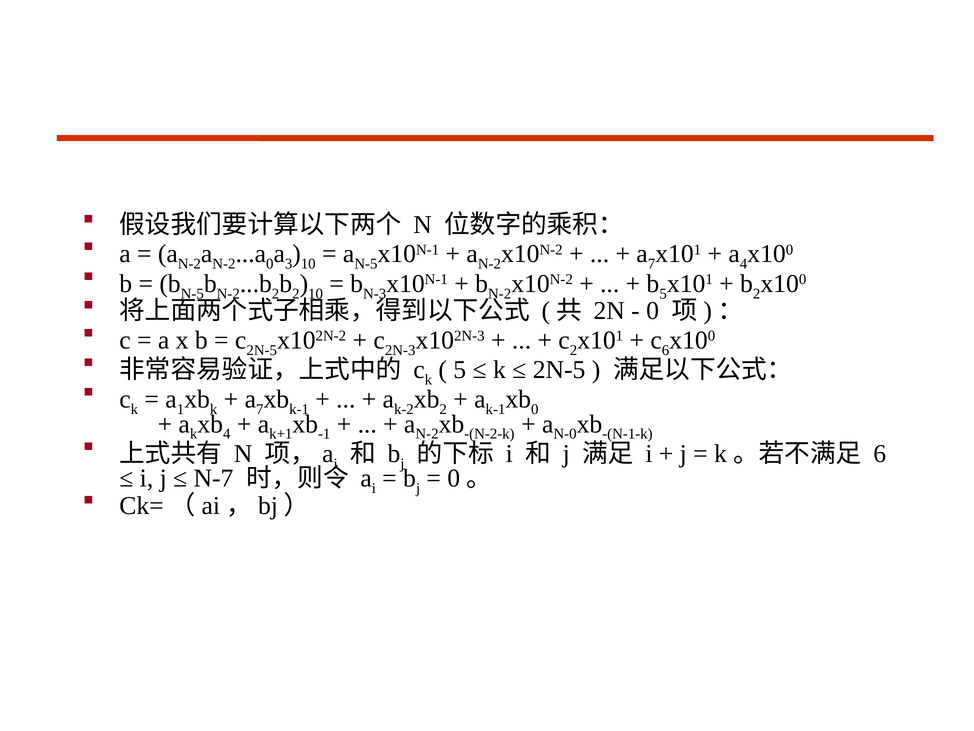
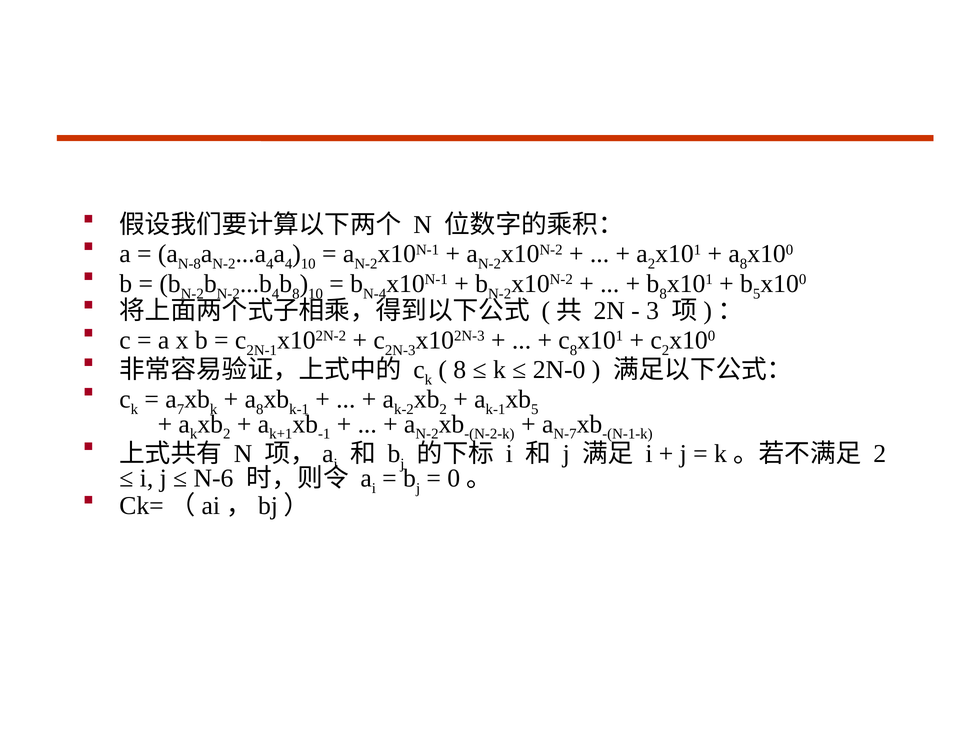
N-2 at (189, 264): N-2 -> N-8
0 at (270, 264): 0 -> 4
a 3: 3 -> 4
N-5 at (366, 264): N-5 -> N-2
7 at (651, 264): 7 -> 2
4 at (744, 264): 4 -> 8
N-5 at (192, 293): N-5 -> N-2
2 at (276, 293): 2 -> 4
2 at (296, 293): 2 -> 8
N-3: N-3 -> N-4
5 at (663, 293): 5 -> 8
2 at (757, 293): 2 -> 5
0 at (653, 311): 0 -> 3
c 2N-5: 2N-5 -> 2N-1
c 2: 2 -> 8
c 6: 6 -> 2
5 at (460, 370): 5 -> 8
2N-5 at (559, 370): 2N-5 -> 2N-0
1: 1 -> 7
7 at (260, 409): 7 -> 8
0 at (535, 409): 0 -> 5
4 at (227, 434): 4 -> 2
N-0: N-0 -> N-7
6 at (880, 453): 6 -> 2
N-7: N-7 -> N-6
